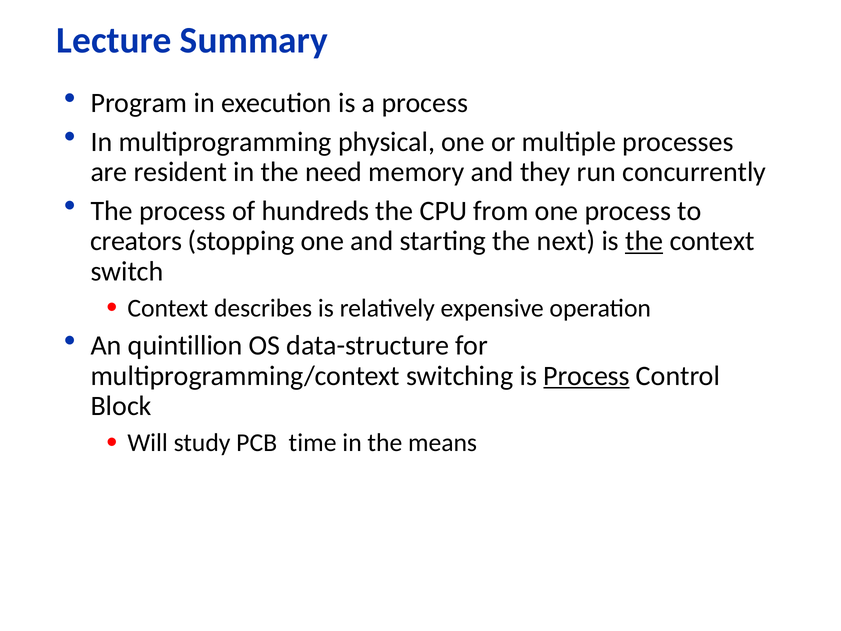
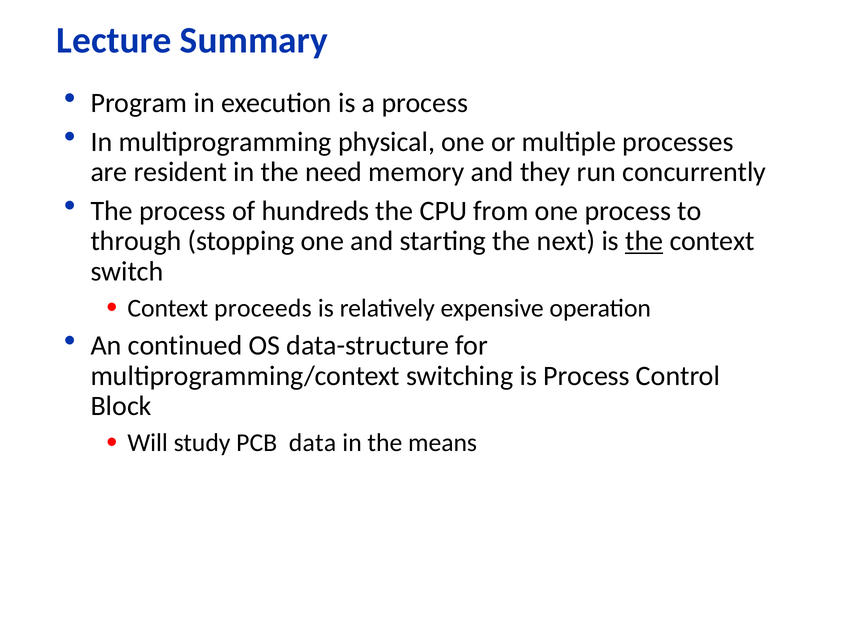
creators: creators -> through
describes: describes -> proceeds
quintillion: quintillion -> continued
Process at (587, 376) underline: present -> none
time: time -> data
